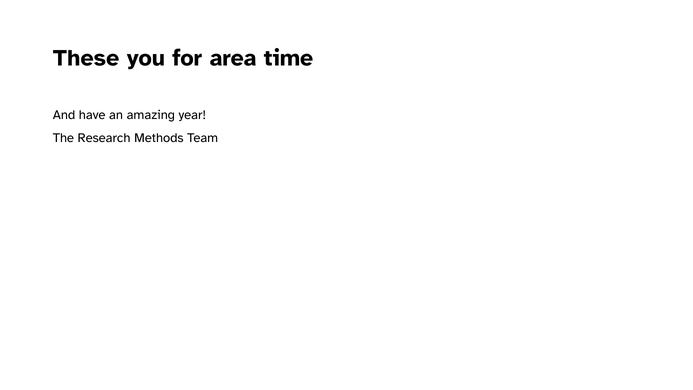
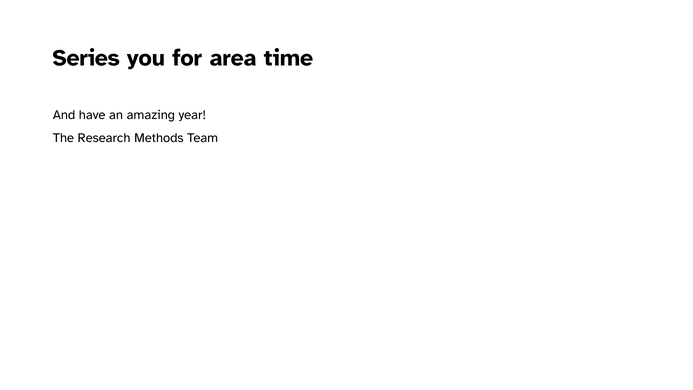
These: These -> Series
